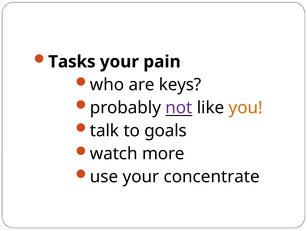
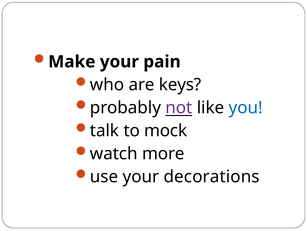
Tasks: Tasks -> Make
you colour: orange -> blue
goals: goals -> mock
concentrate: concentrate -> decorations
